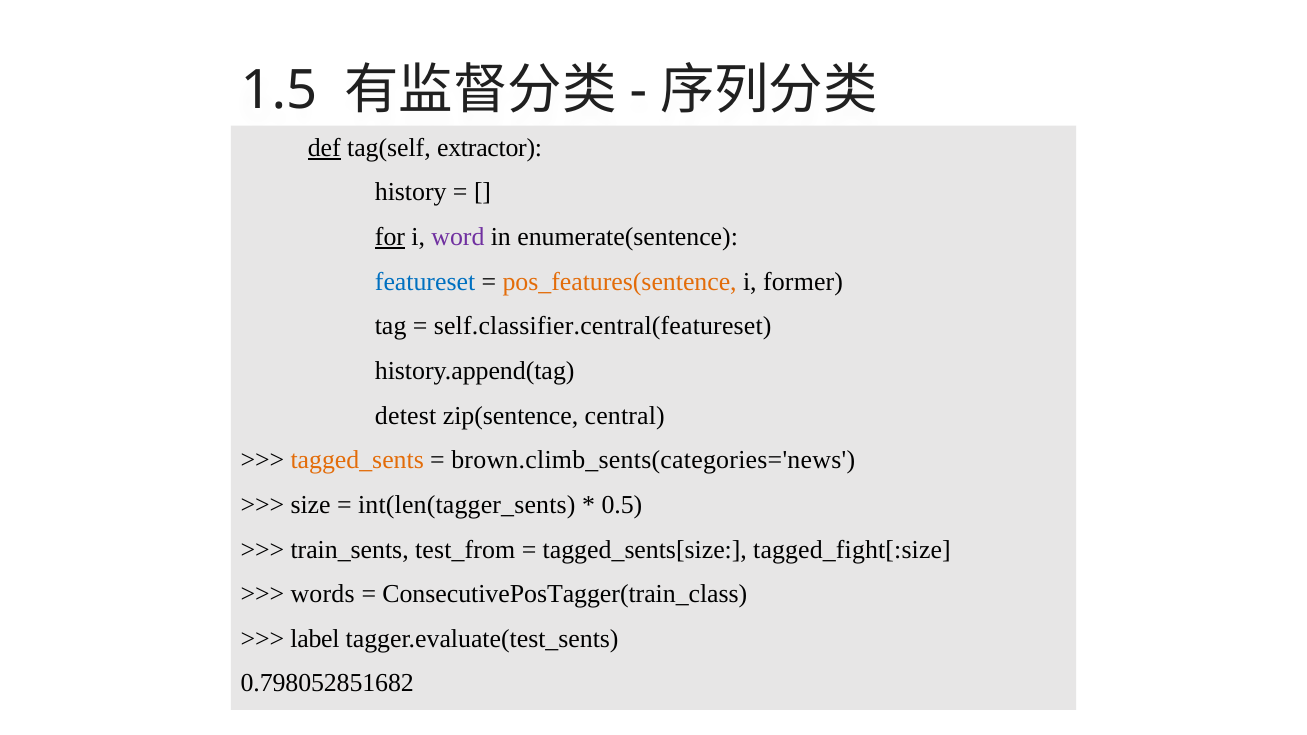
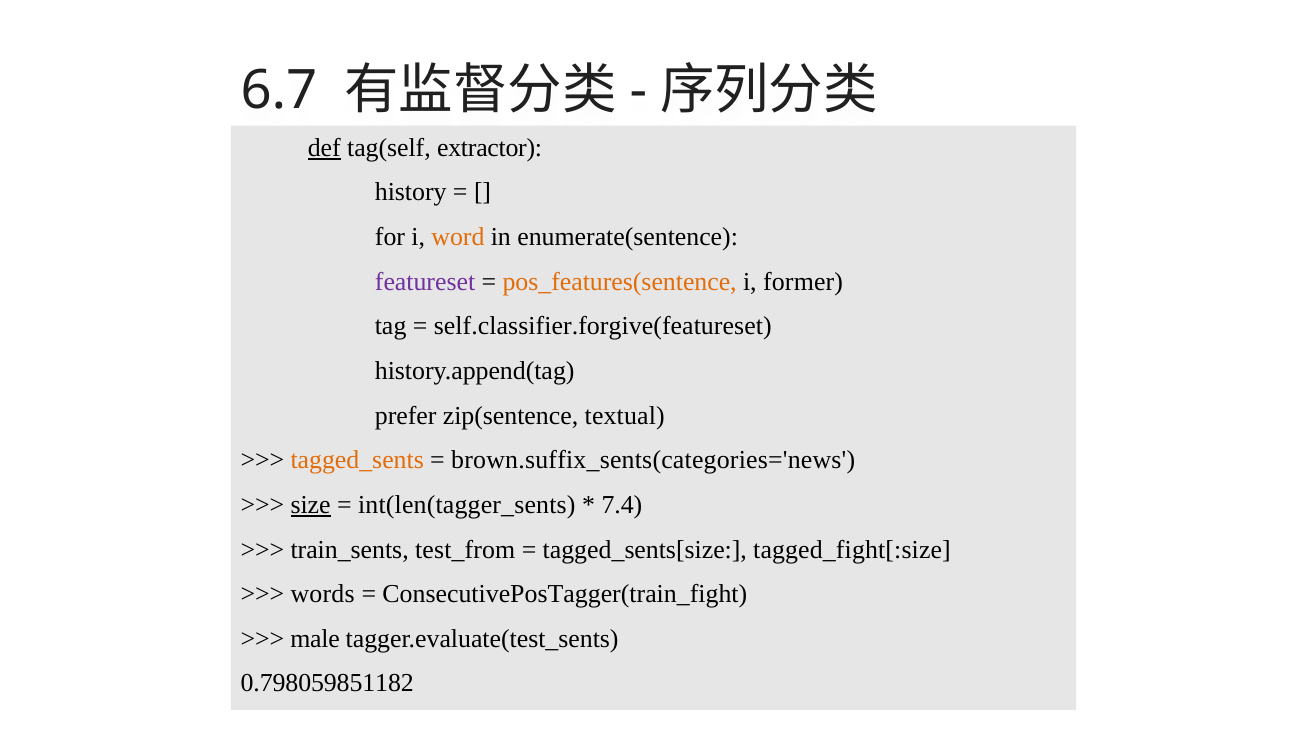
1.5: 1.5 -> 6.7
for underline: present -> none
word colour: purple -> orange
featureset colour: blue -> purple
self.classifier.central(featureset: self.classifier.central(featureset -> self.classifier.forgive(featureset
detest: detest -> prefer
central: central -> textual
brown.climb_sents(categories='news: brown.climb_sents(categories='news -> brown.suffix_sents(categories='news
size underline: none -> present
0.5: 0.5 -> 7.4
ConsecutivePosTagger(train_class: ConsecutivePosTagger(train_class -> ConsecutivePosTagger(train_fight
label: label -> male
0.798052851682: 0.798052851682 -> 0.798059851182
